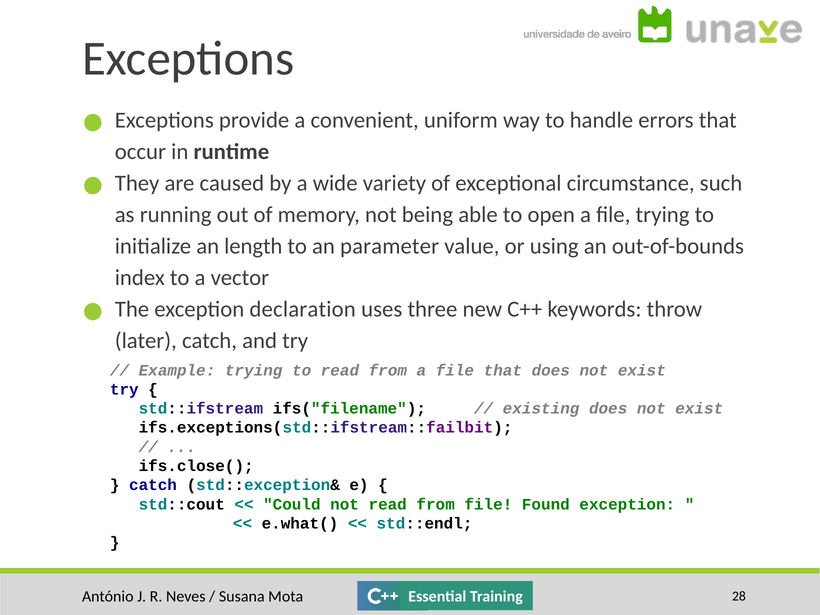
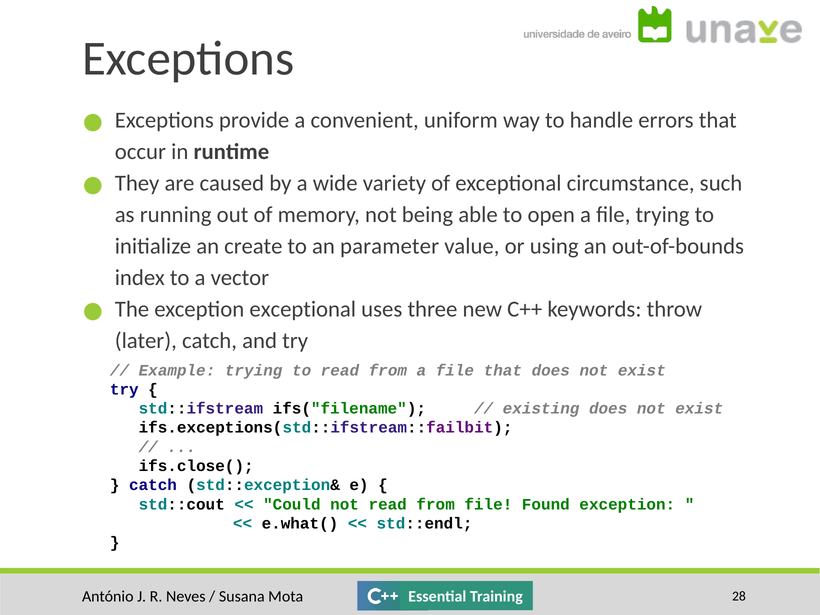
length: length -> create
exception declaration: declaration -> exceptional
